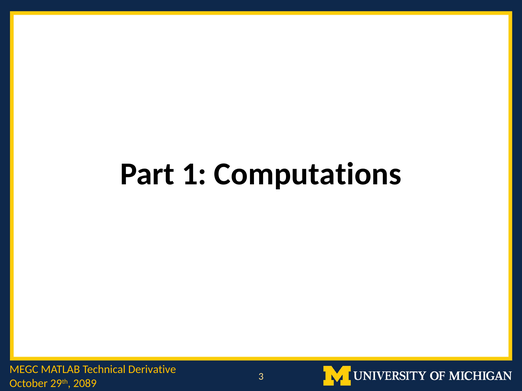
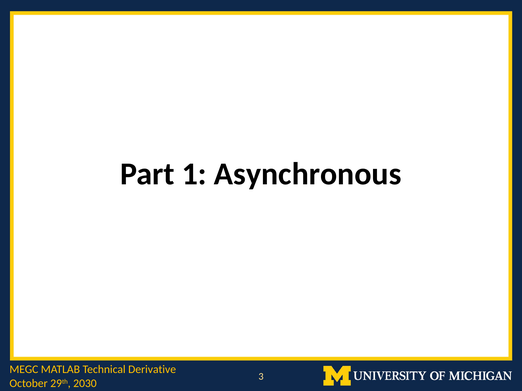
Computations: Computations -> Asynchronous
2089: 2089 -> 2030
